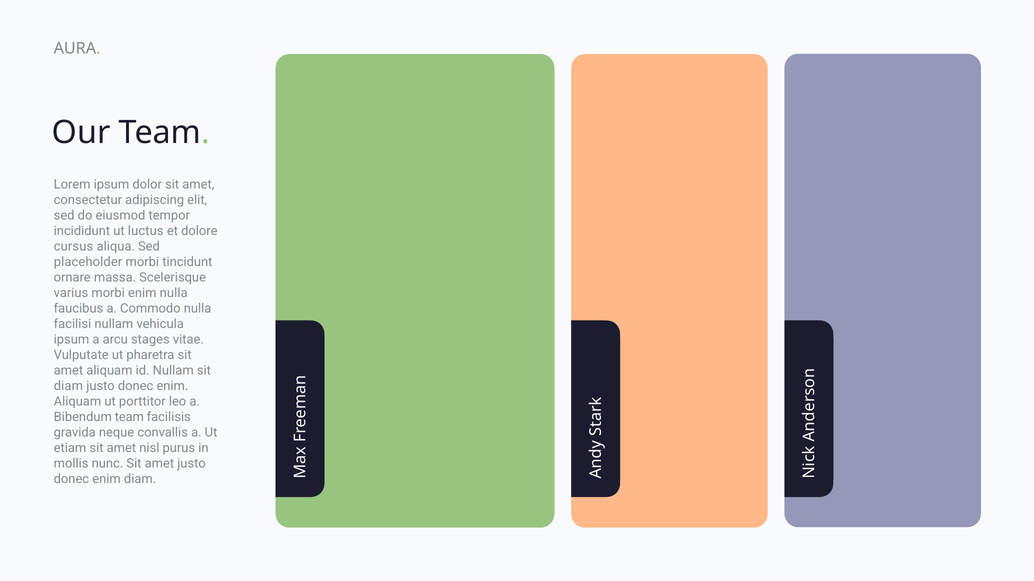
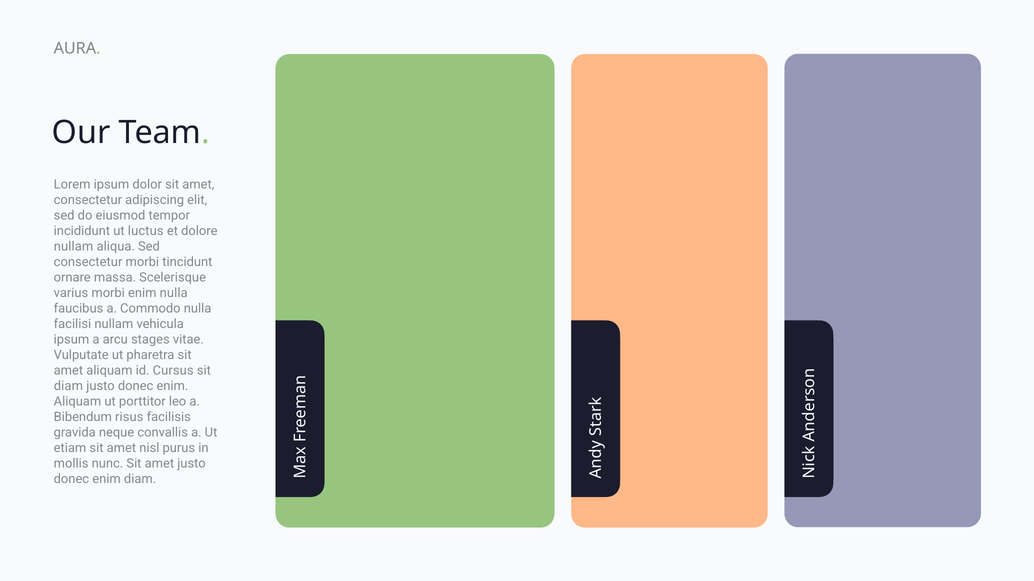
cursus at (74, 247): cursus -> nullam
placeholder at (88, 262): placeholder -> consectetur
id Nullam: Nullam -> Cursus
Bibendum team: team -> risus
